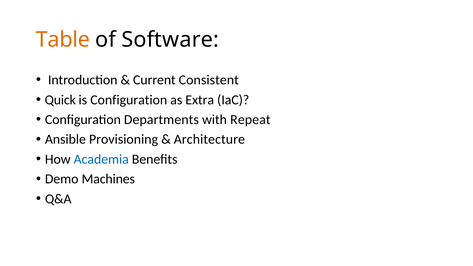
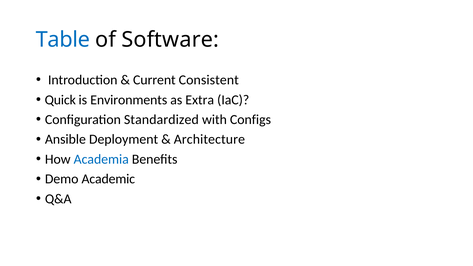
Table colour: orange -> blue
is Configuration: Configuration -> Environments
Departments: Departments -> Standardized
Repeat: Repeat -> Configs
Provisioning: Provisioning -> Deployment
Machines: Machines -> Academic
